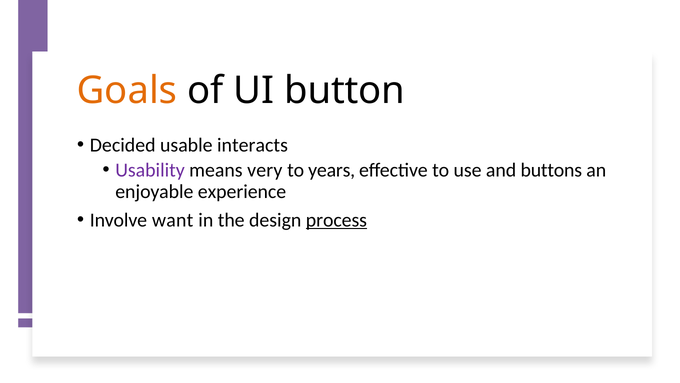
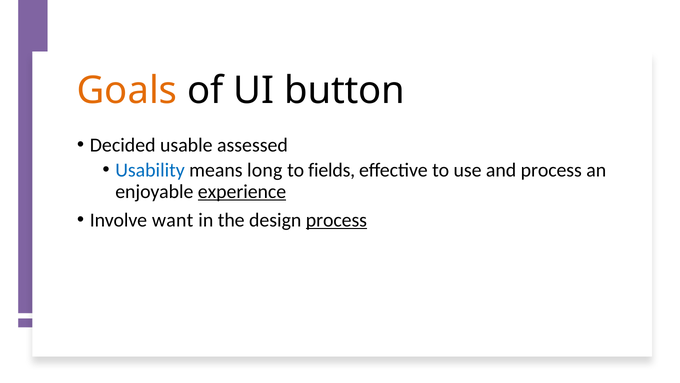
interacts: interacts -> assessed
Usability colour: purple -> blue
very: very -> long
years: years -> fields
and buttons: buttons -> process
experience underline: none -> present
